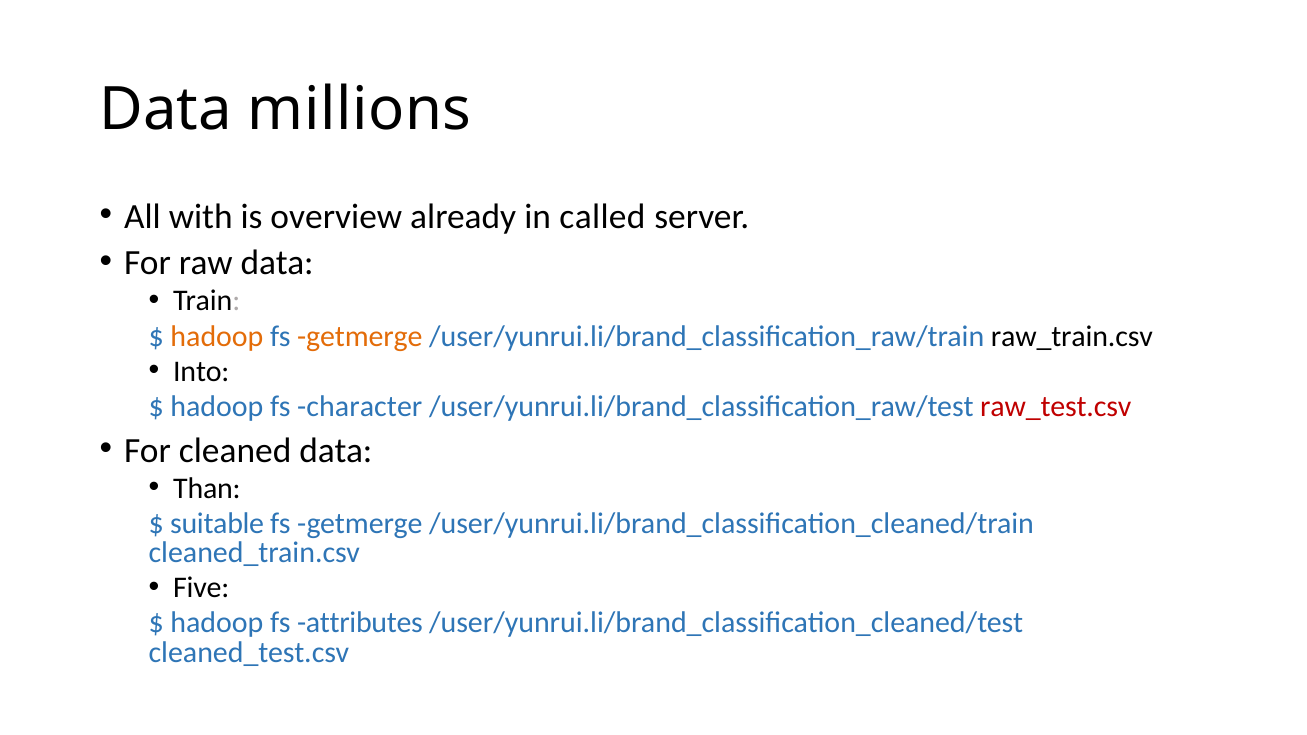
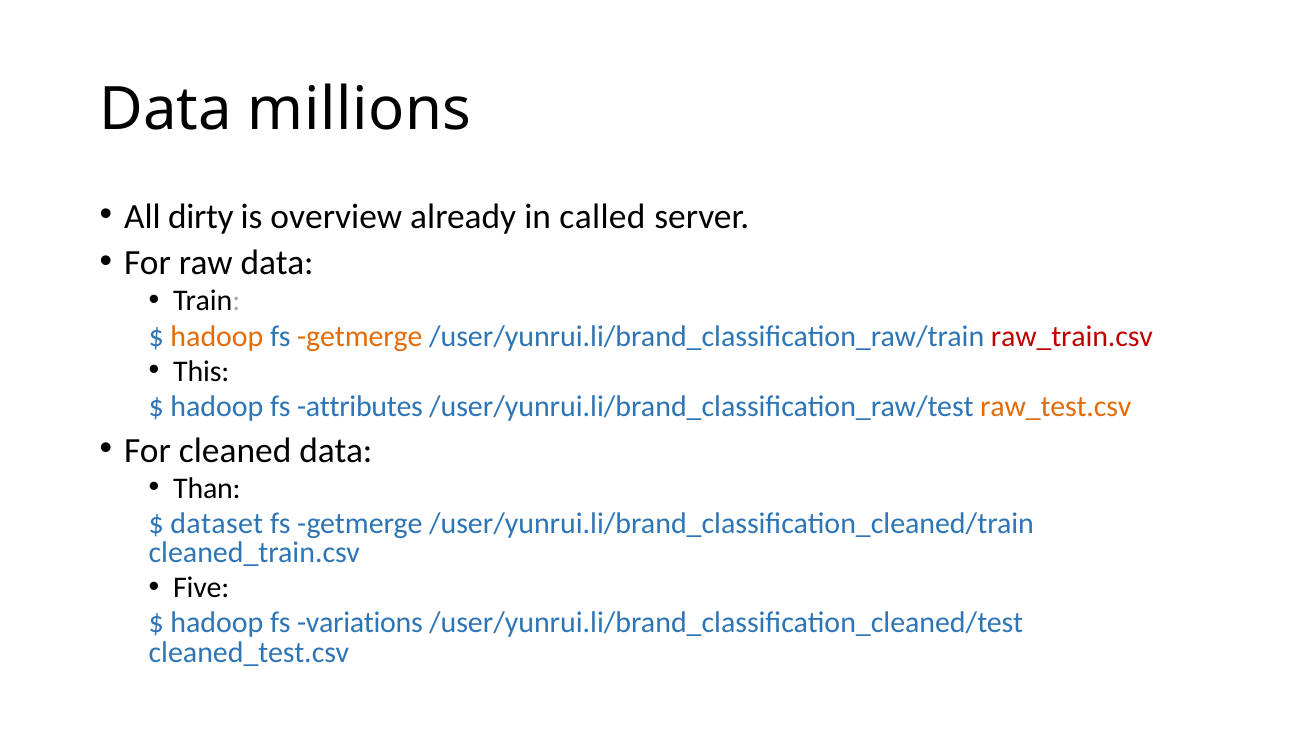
with: with -> dirty
raw_train.csv colour: black -> red
Into: Into -> This
character: character -> attributes
raw_test.csv colour: red -> orange
suitable: suitable -> dataset
attributes: attributes -> variations
